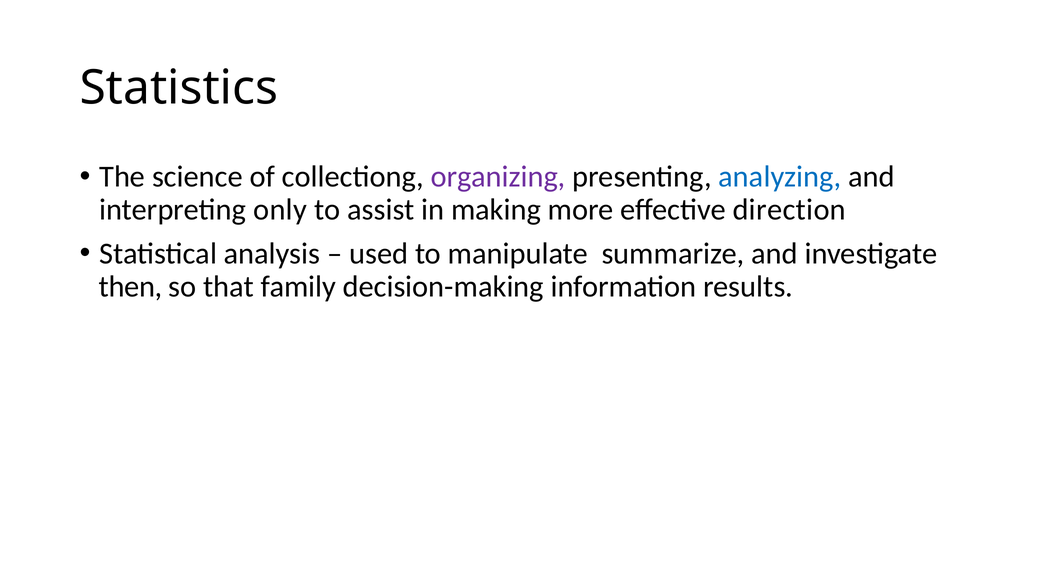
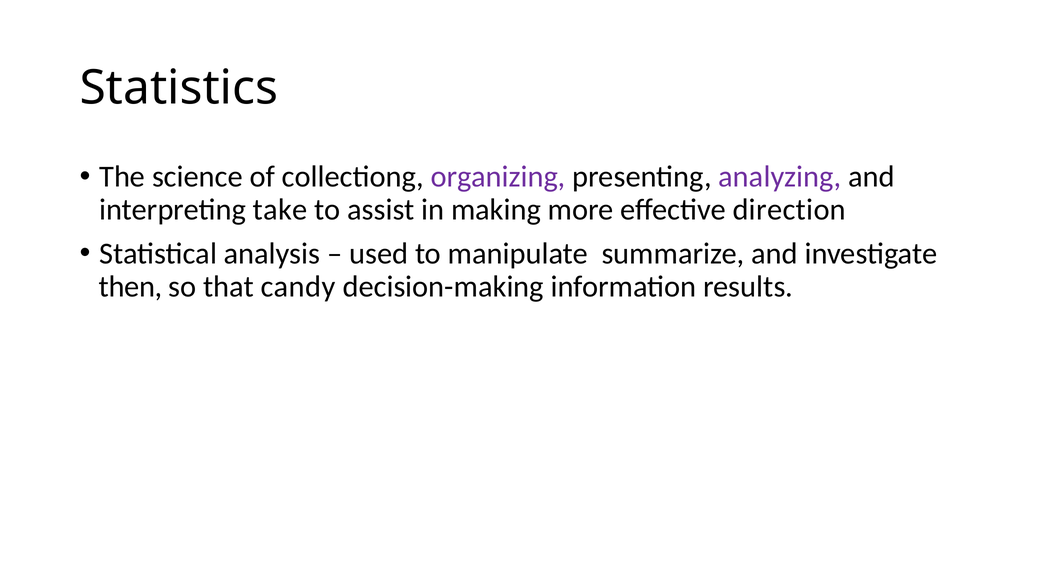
analyzing colour: blue -> purple
only: only -> take
family: family -> candy
